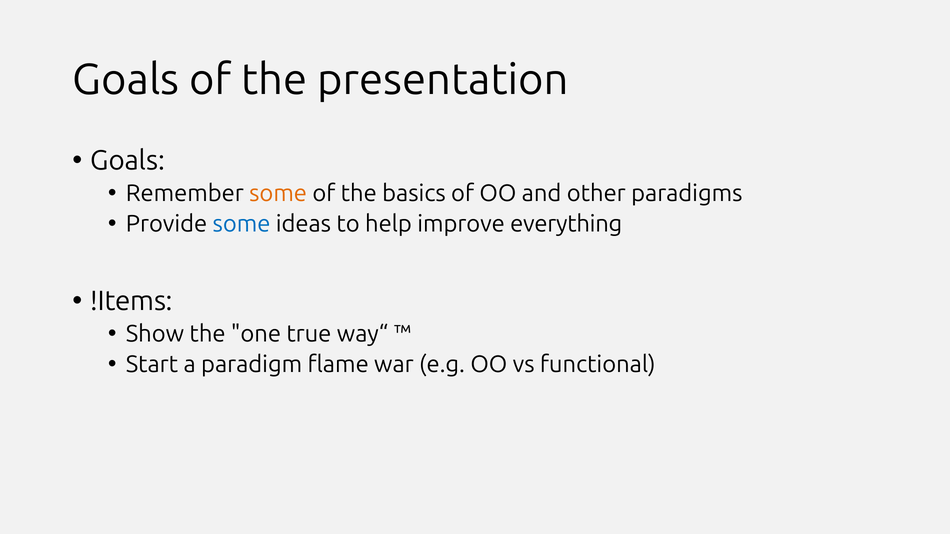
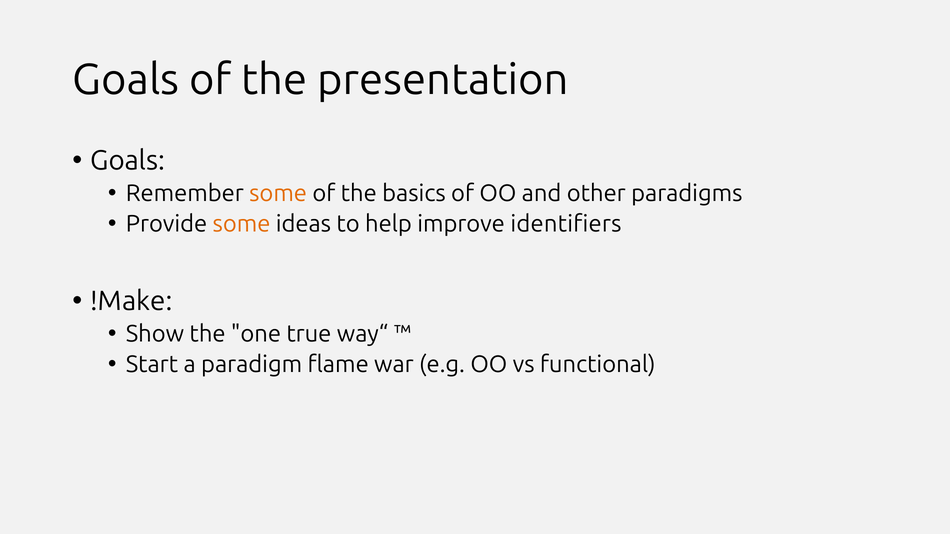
some at (241, 224) colour: blue -> orange
everything: everything -> identifiers
!Items: !Items -> !Make
